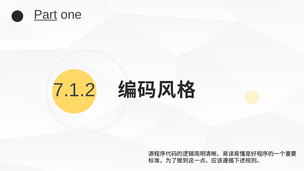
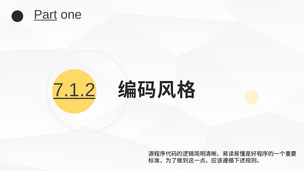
7.1.2 underline: none -> present
